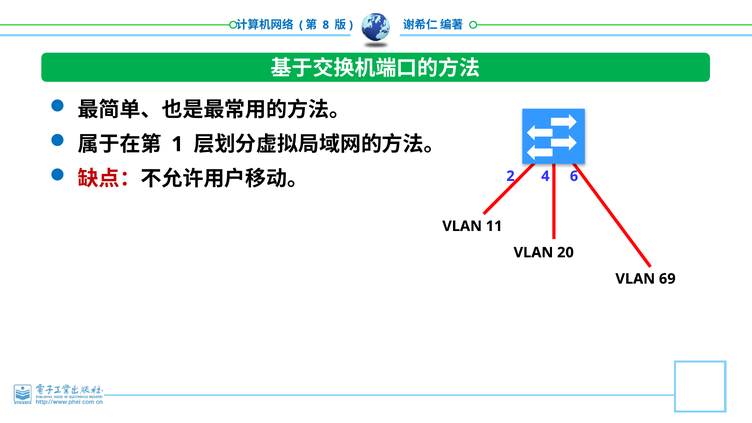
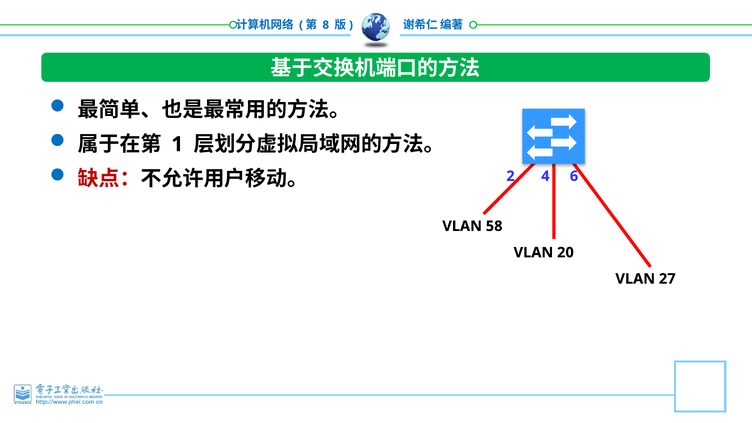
11: 11 -> 58
69: 69 -> 27
